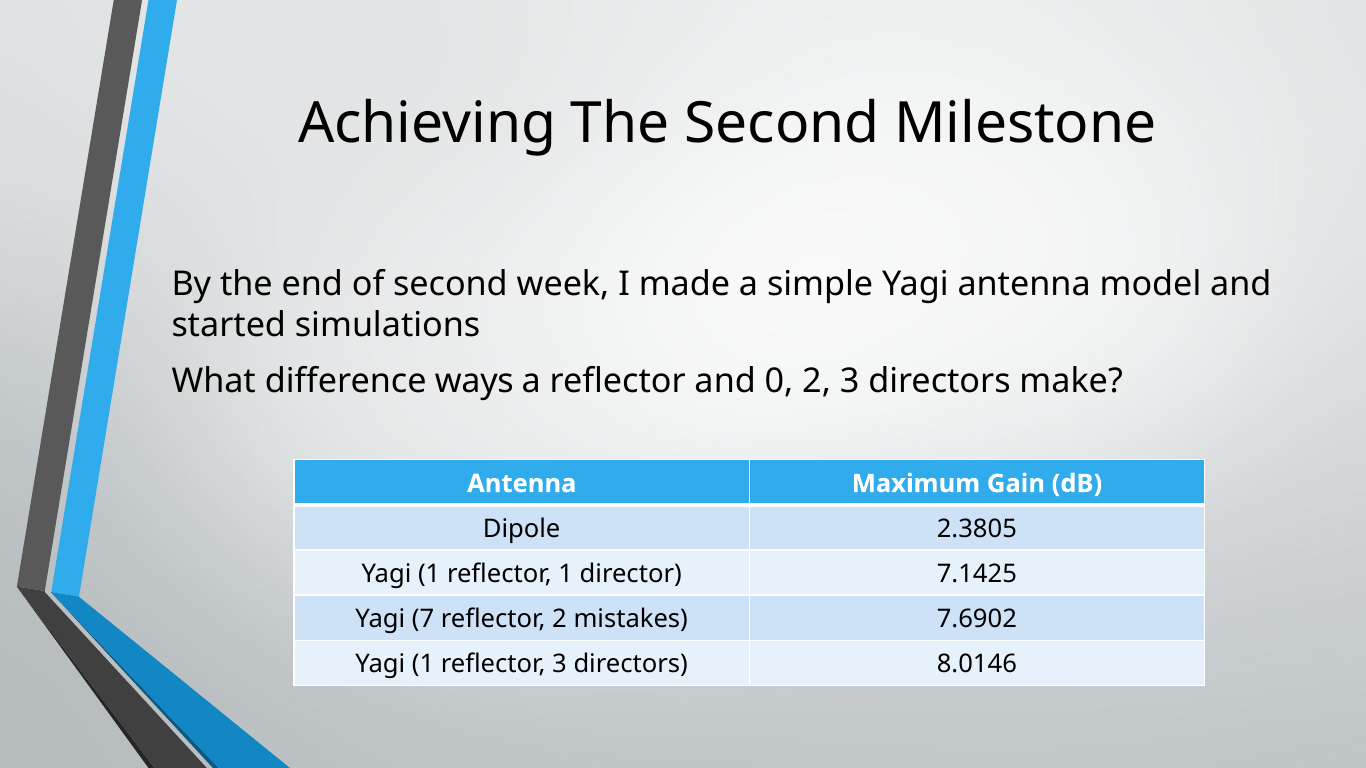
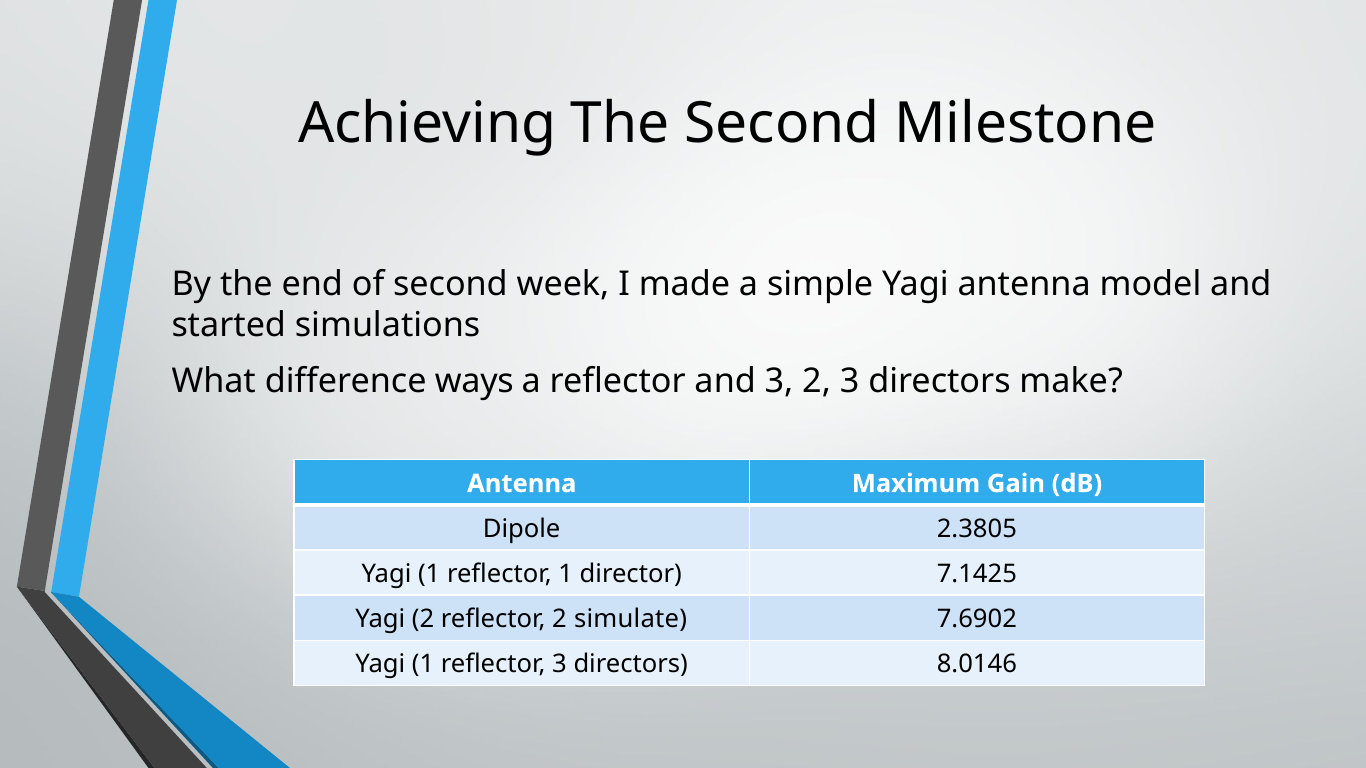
and 0: 0 -> 3
Yagi 7: 7 -> 2
mistakes: mistakes -> simulate
